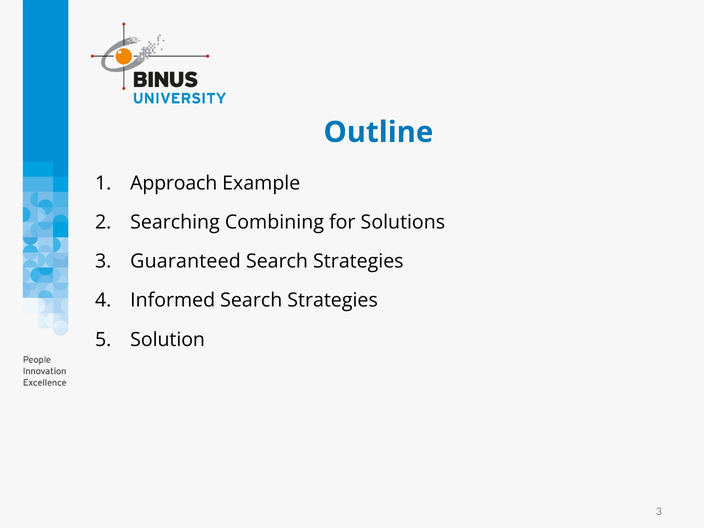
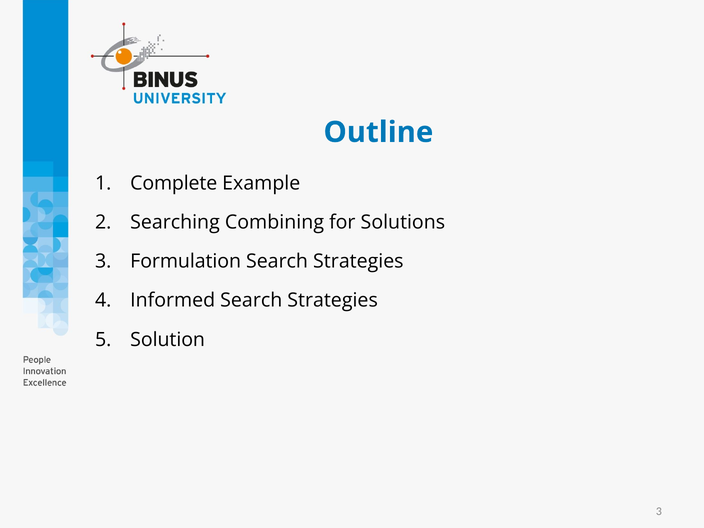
Approach: Approach -> Complete
Guaranteed: Guaranteed -> Formulation
